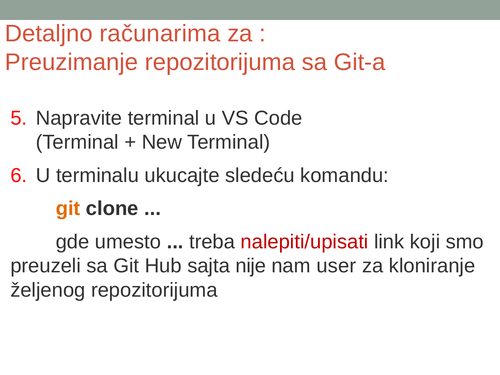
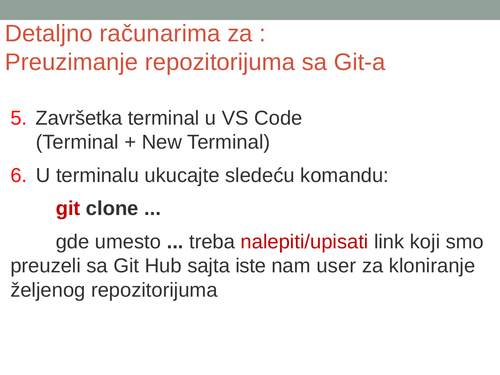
Napravite: Napravite -> Završetka
git at (68, 209) colour: orange -> red
nije: nije -> iste
